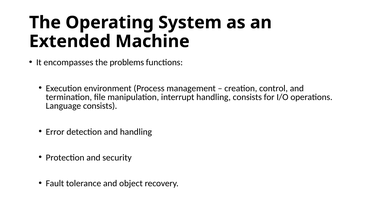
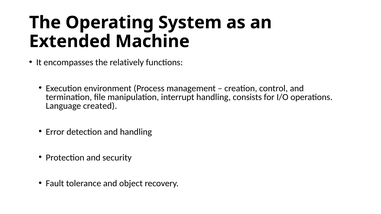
problems: problems -> relatively
Language consists: consists -> created
